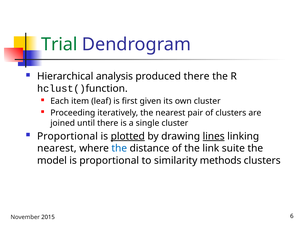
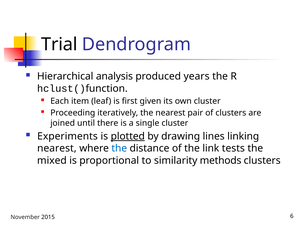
Trial colour: green -> black
produced there: there -> years
Proportional at (68, 136): Proportional -> Experiments
lines underline: present -> none
suite: suite -> tests
model: model -> mixed
